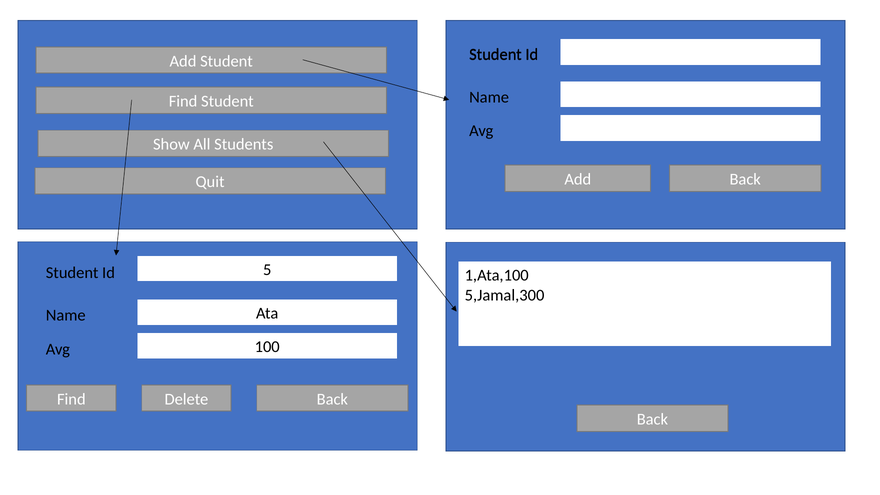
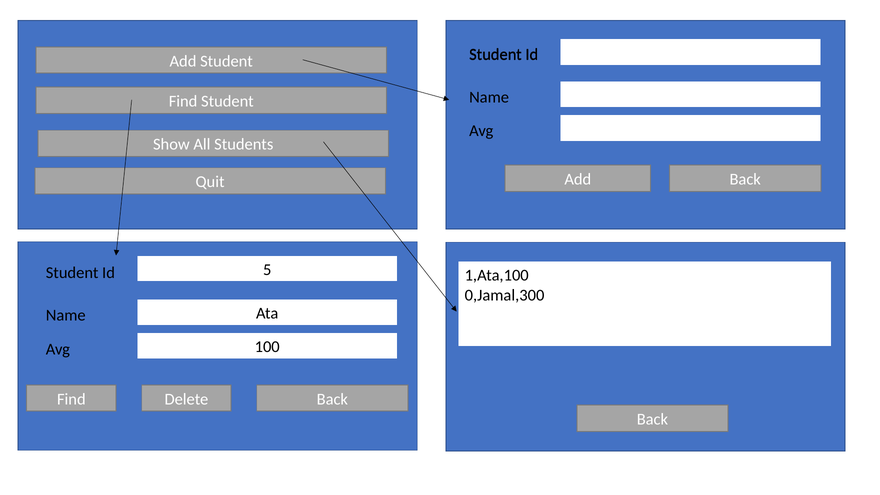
5,Jamal,300: 5,Jamal,300 -> 0,Jamal,300
